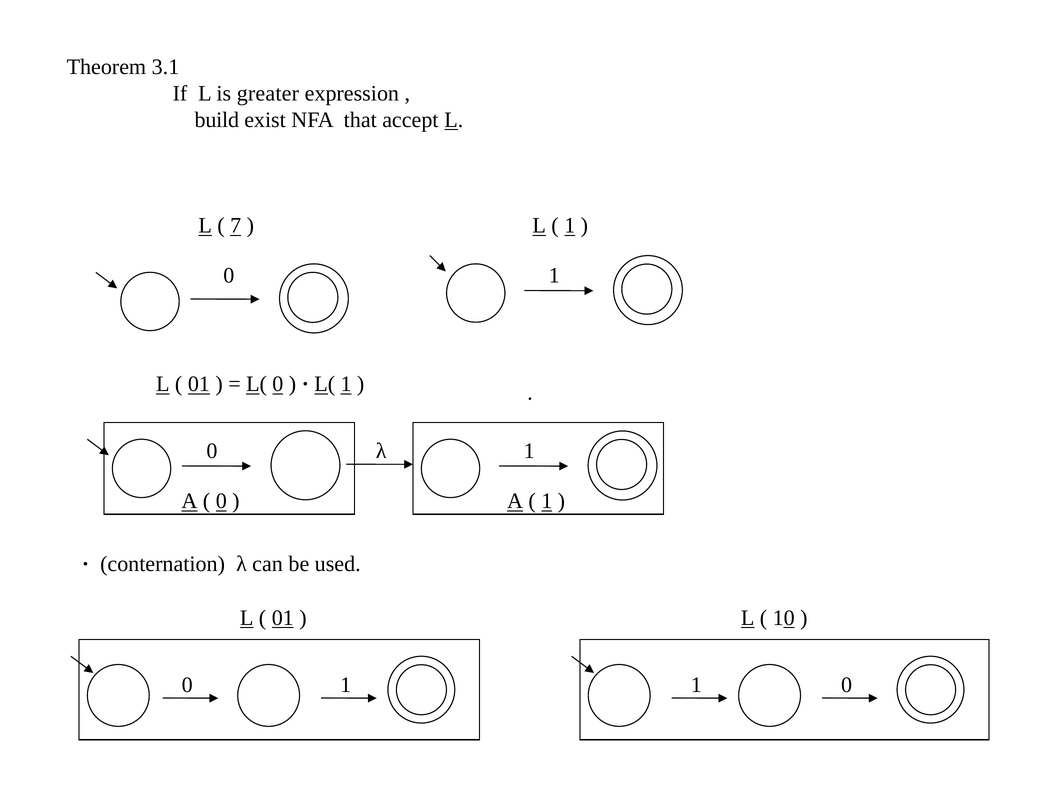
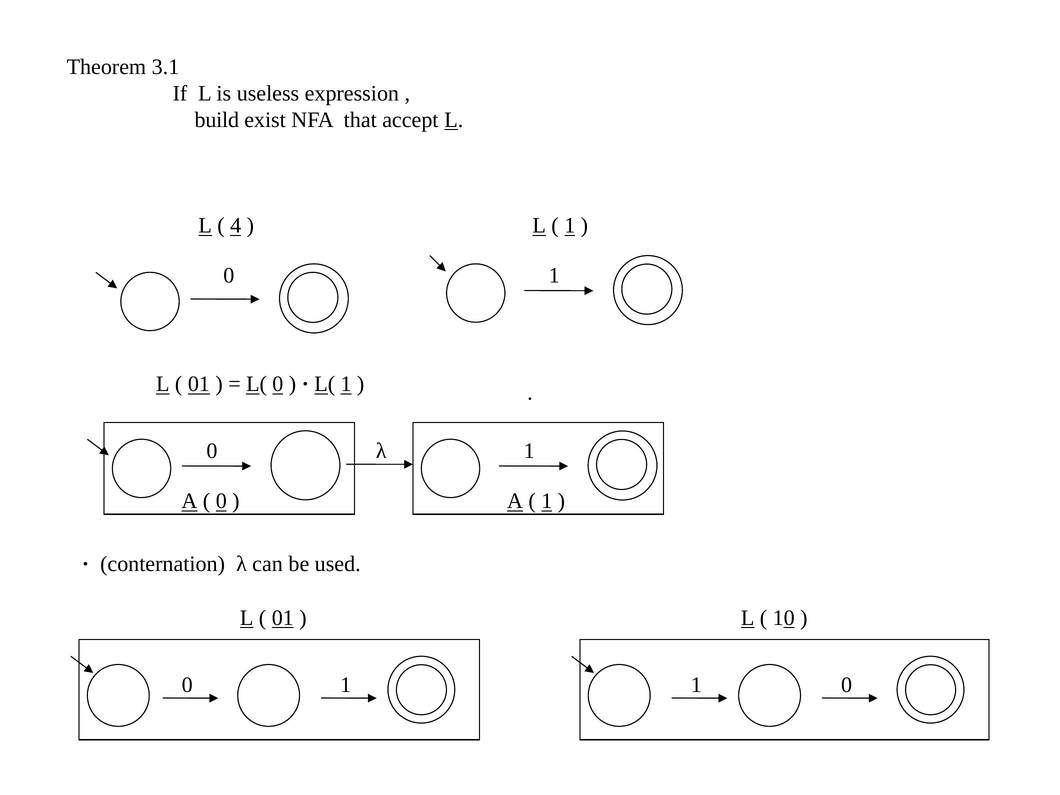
greater: greater -> useless
7: 7 -> 4
